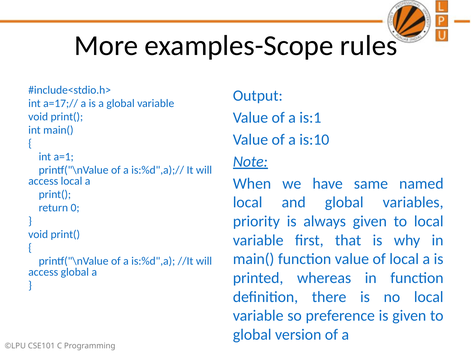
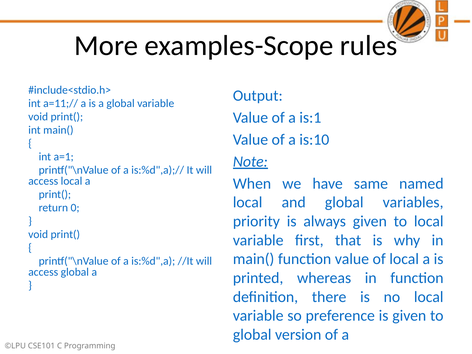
a=17;//: a=17;// -> a=11;//
